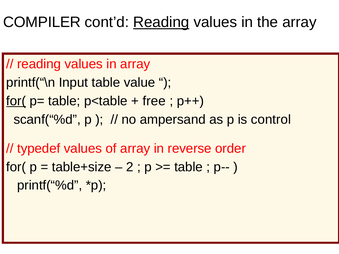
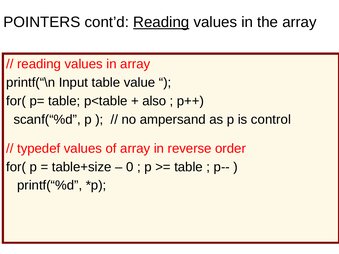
COMPILER: COMPILER -> POINTERS
for( at (16, 101) underline: present -> none
free: free -> also
2: 2 -> 0
